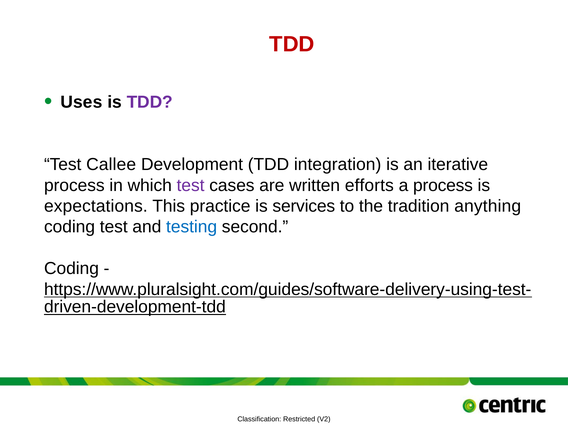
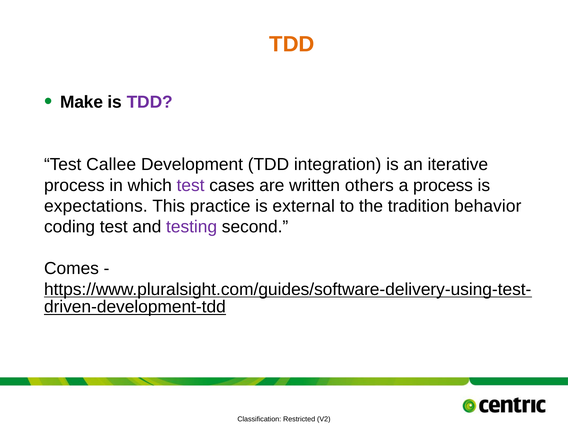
TDD at (292, 44) colour: red -> orange
Uses: Uses -> Make
efforts: efforts -> others
services: services -> external
anything: anything -> behavior
testing colour: blue -> purple
Coding at (71, 269): Coding -> Comes
